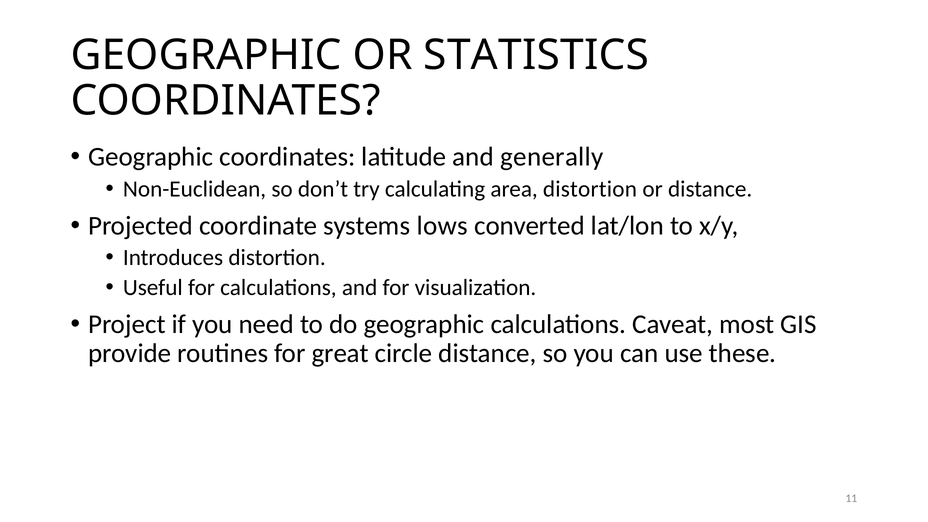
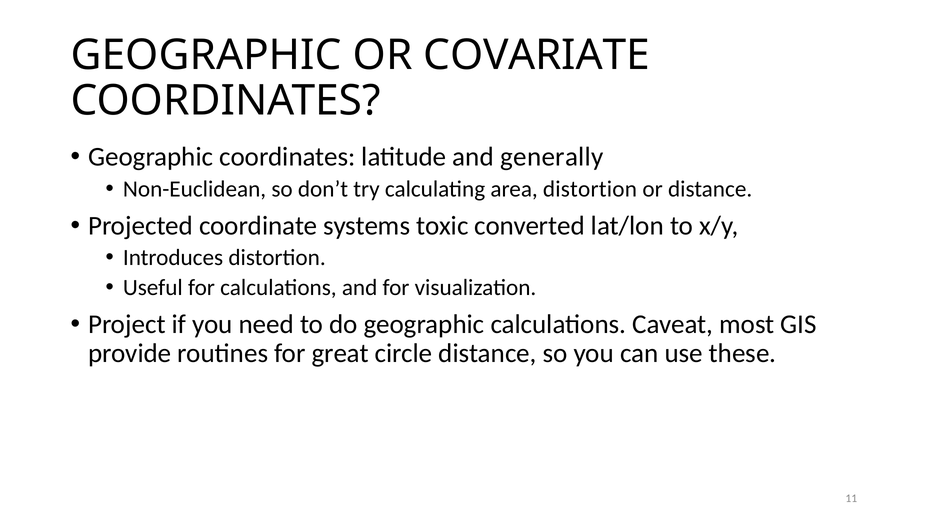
STATISTICS: STATISTICS -> COVARIATE
lows: lows -> toxic
